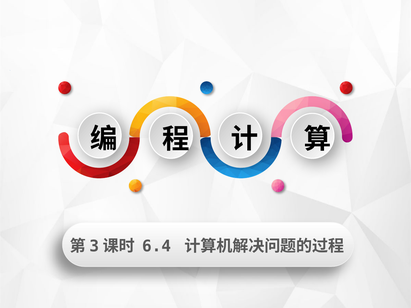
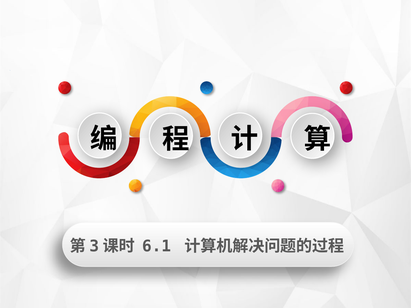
6.4: 6.4 -> 6.1
